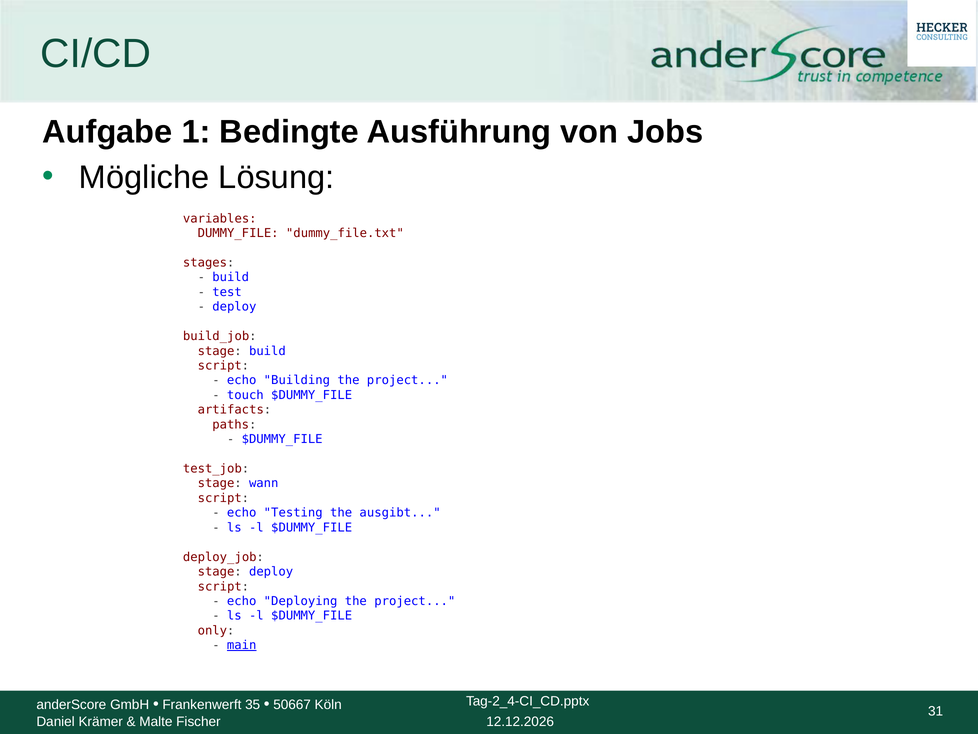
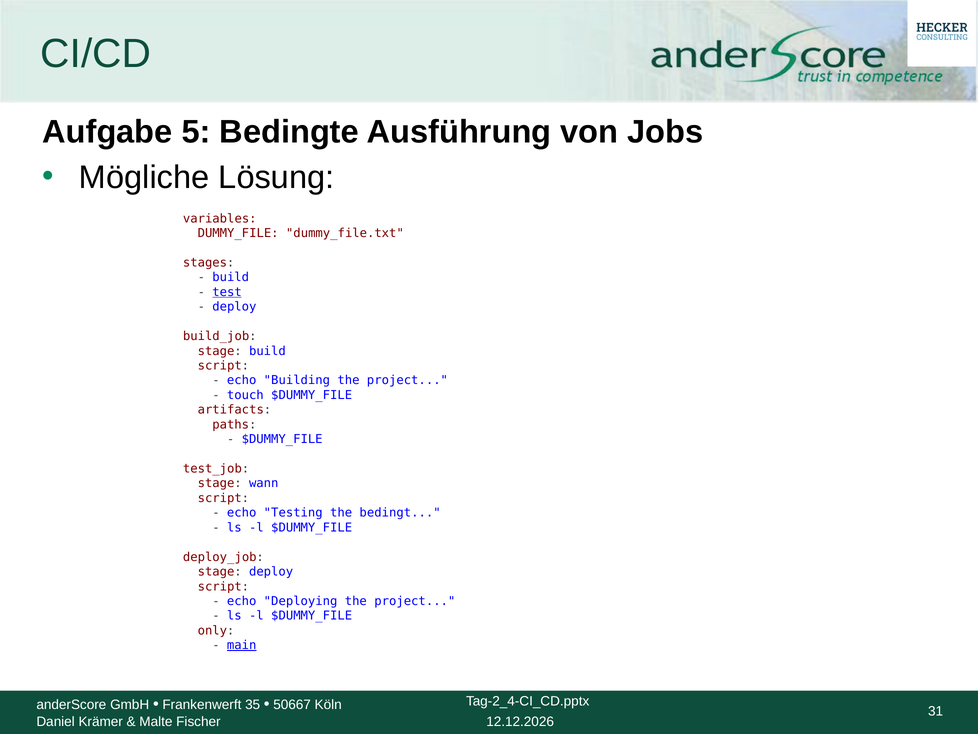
1: 1 -> 5
test underline: none -> present
ausgibt: ausgibt -> bedingt
